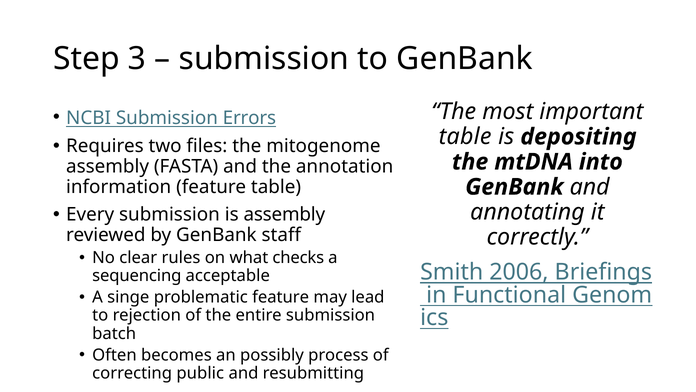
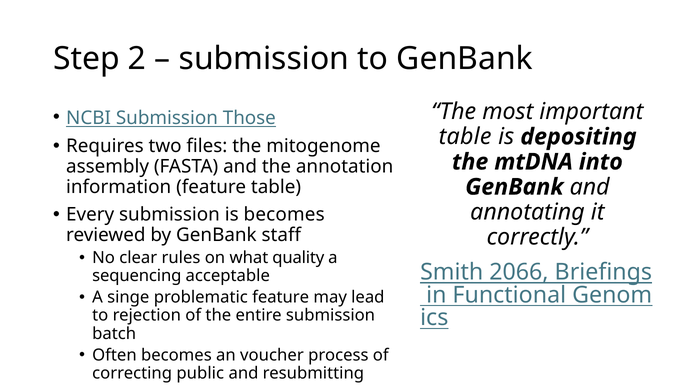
3: 3 -> 2
Errors: Errors -> Those
is assembly: assembly -> becomes
checks: checks -> quality
2006: 2006 -> 2066
possibly: possibly -> voucher
